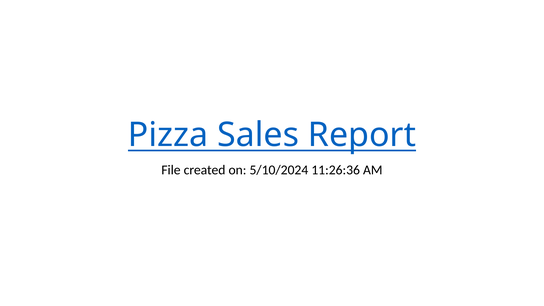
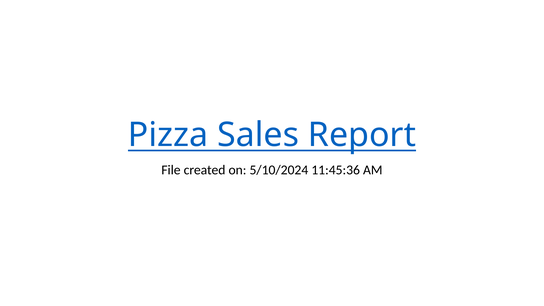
11:26:36: 11:26:36 -> 11:45:36
